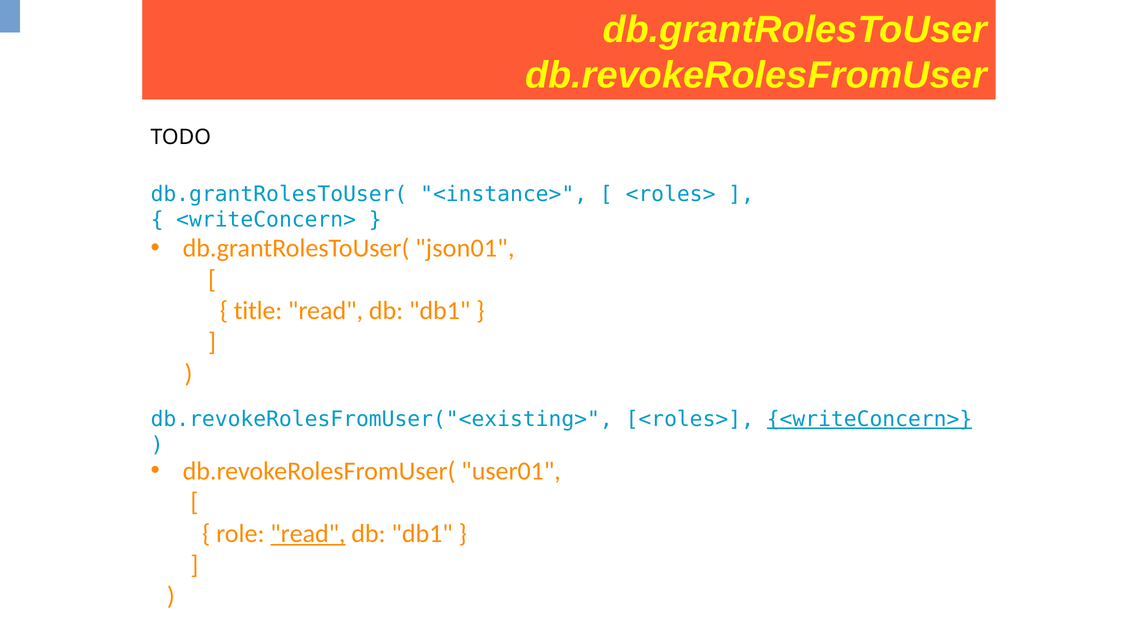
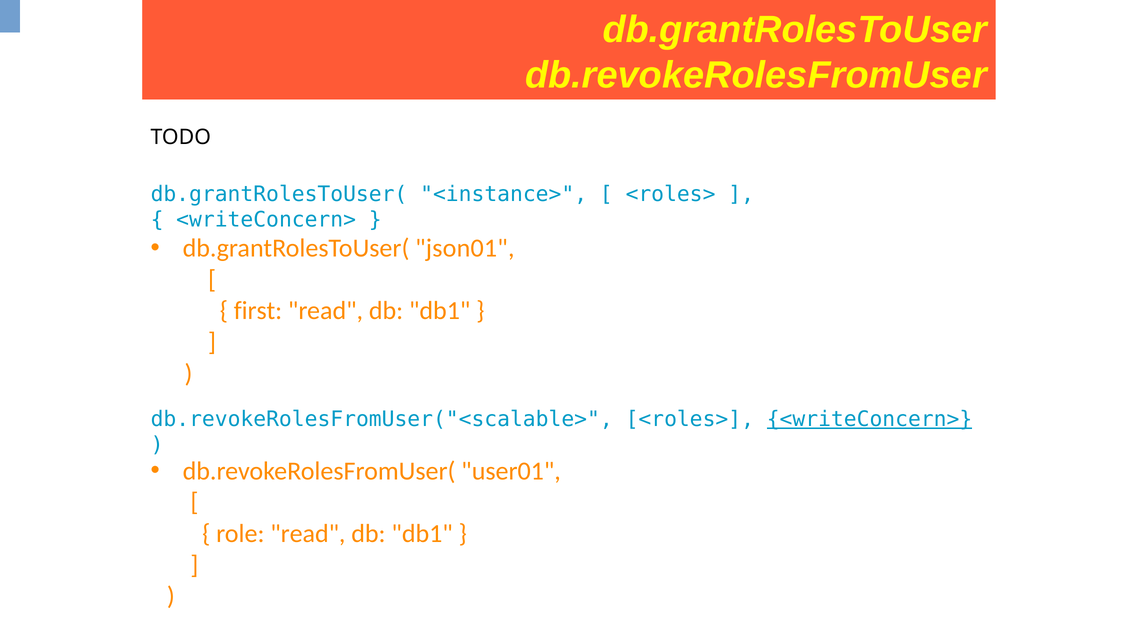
title: title -> first
db.revokeRolesFromUser("<existing>: db.revokeRolesFromUser("<existing> -> db.revokeRolesFromUser("<scalable>
read at (308, 534) underline: present -> none
